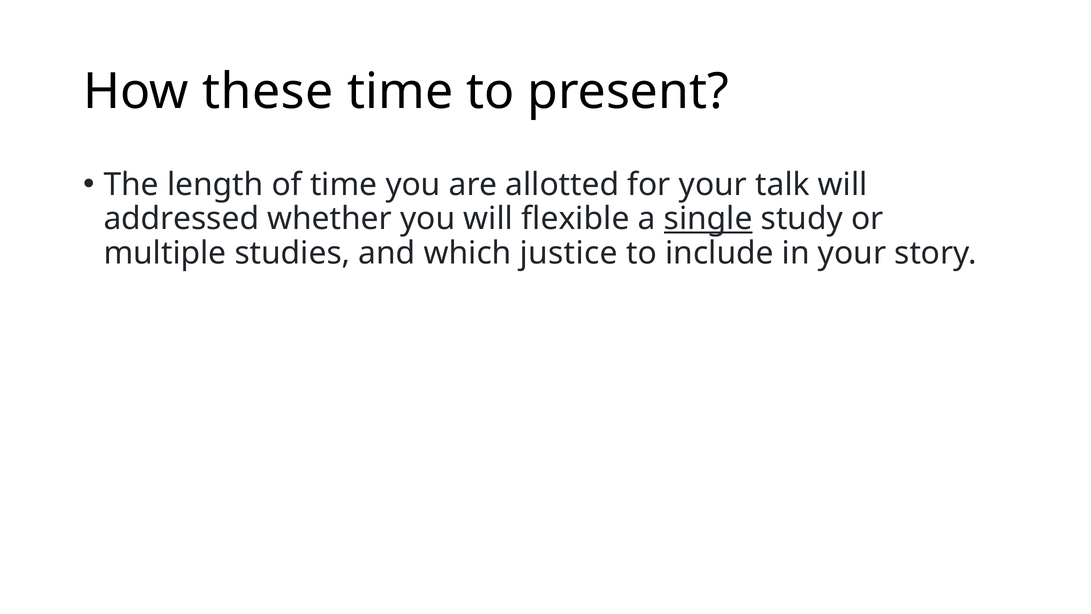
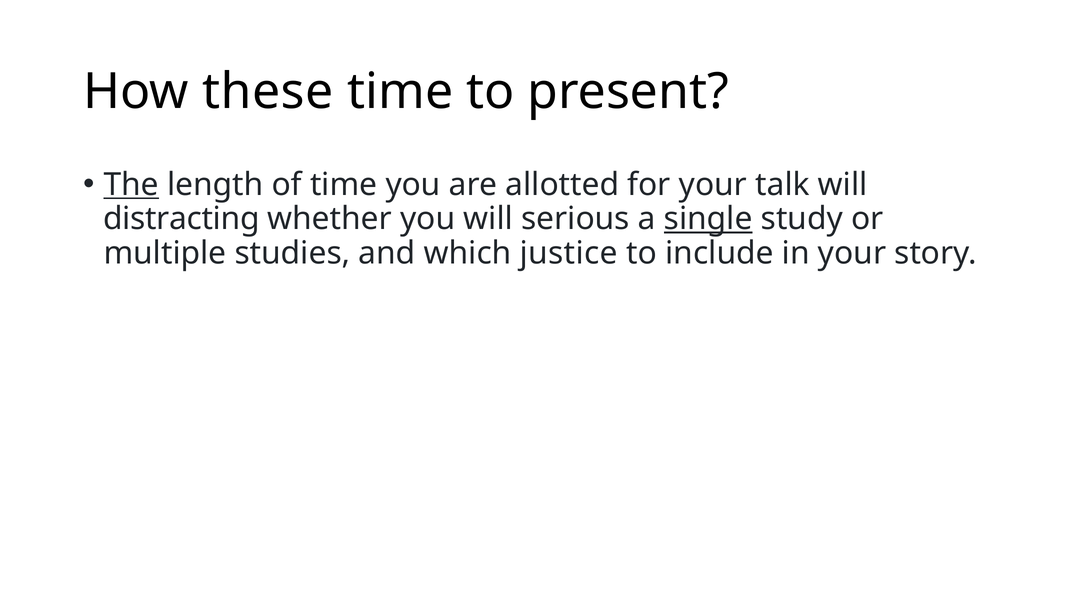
The underline: none -> present
addressed: addressed -> distracting
flexible: flexible -> serious
